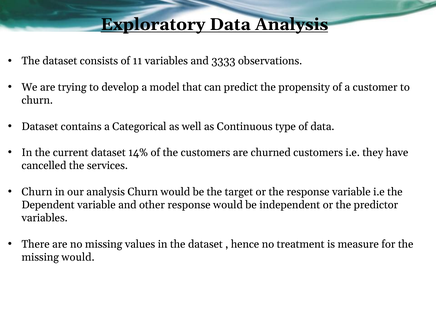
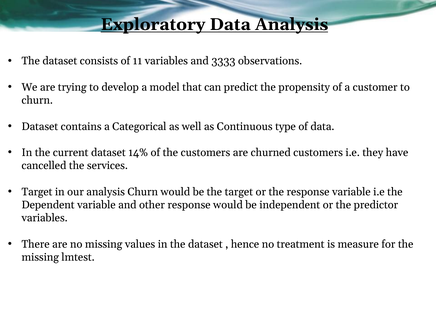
Churn at (37, 192): Churn -> Target
missing would: would -> lmtest
